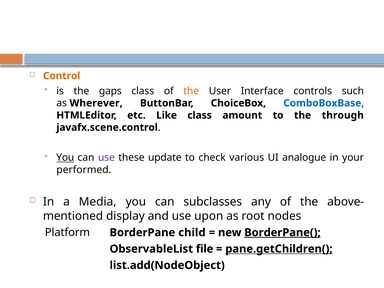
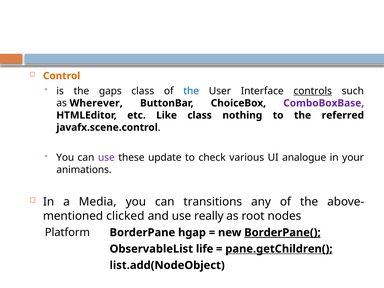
the at (191, 91) colour: orange -> blue
controls underline: none -> present
ComboBoxBase colour: blue -> purple
amount: amount -> nothing
through: through -> referred
You at (65, 158) underline: present -> none
performed: performed -> animations
subclasses: subclasses -> transitions
display: display -> clicked
upon: upon -> really
child: child -> hgap
file: file -> life
